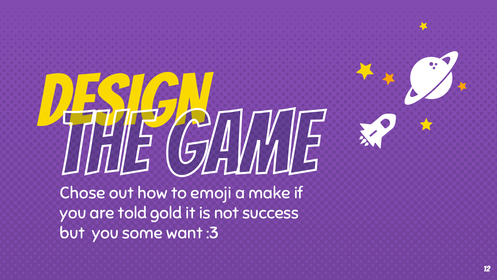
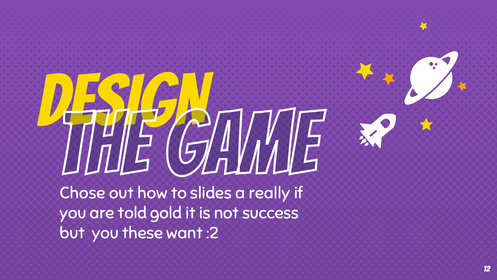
emoji: emoji -> slides
make: make -> really
some: some -> these
:3: :3 -> :2
